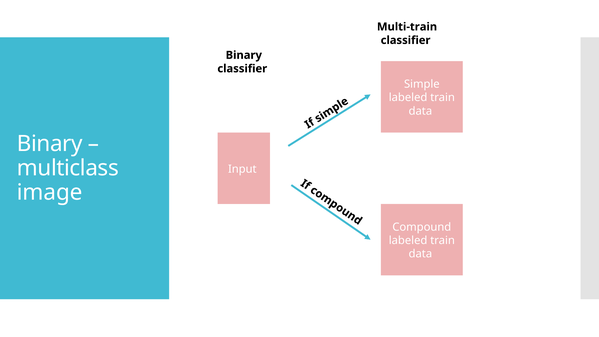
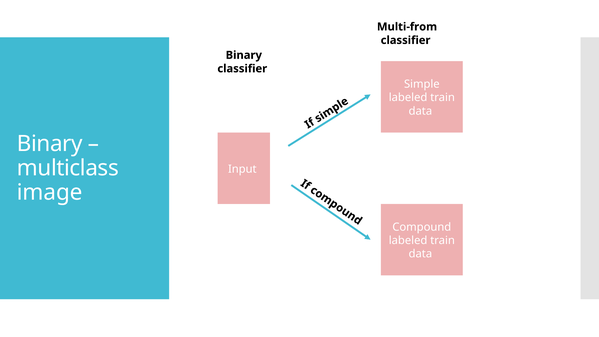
Multi-train: Multi-train -> Multi-from
